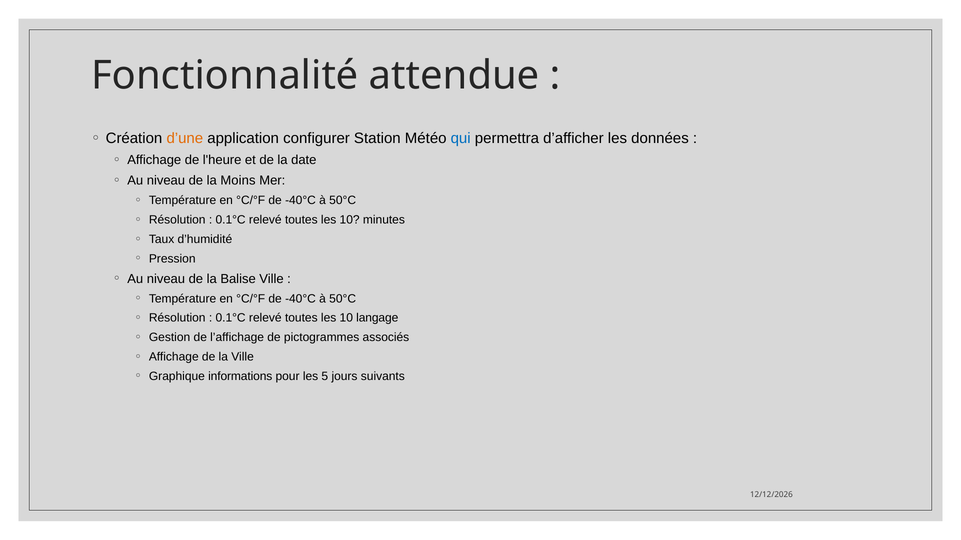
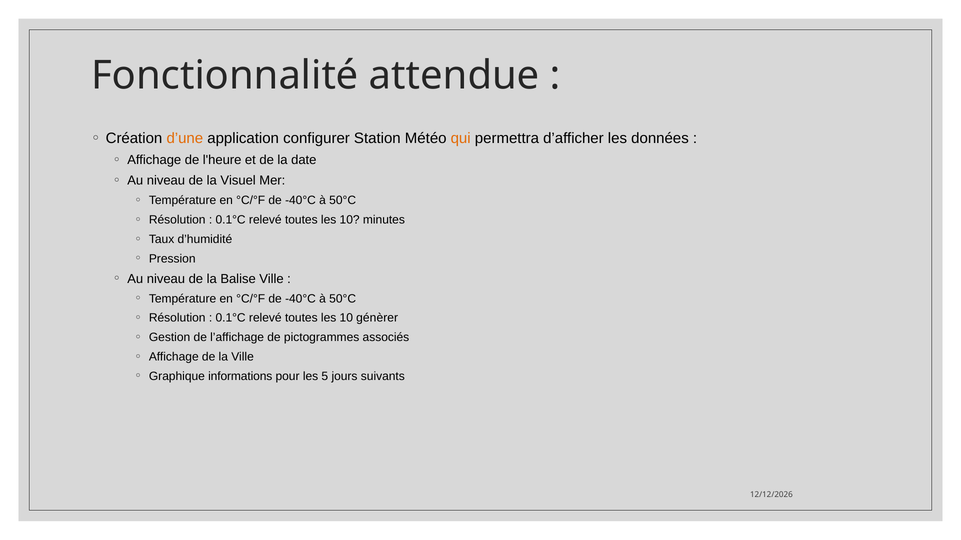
qui colour: blue -> orange
Moins: Moins -> Visuel
langage: langage -> génèrer
